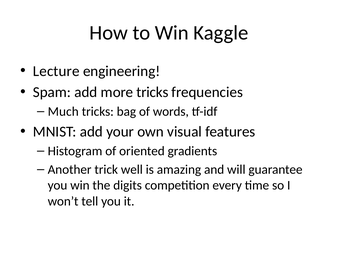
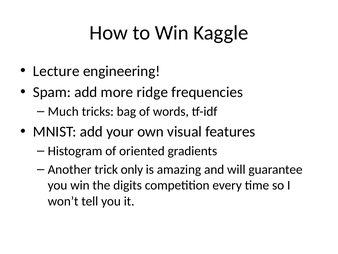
more tricks: tricks -> ridge
well: well -> only
